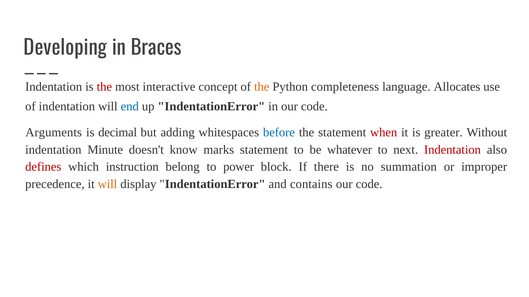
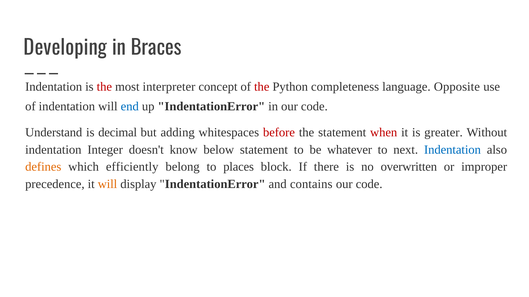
interactive: interactive -> interpreter
the at (262, 87) colour: orange -> red
Allocates: Allocates -> Opposite
Arguments: Arguments -> Understand
before colour: blue -> red
Minute: Minute -> Integer
marks: marks -> below
Indentation at (452, 150) colour: red -> blue
defines colour: red -> orange
instruction: instruction -> efficiently
power: power -> places
summation: summation -> overwritten
